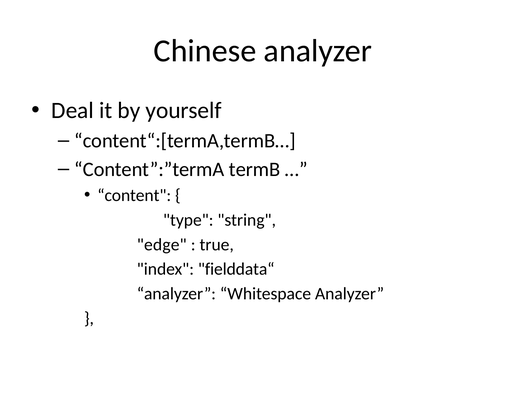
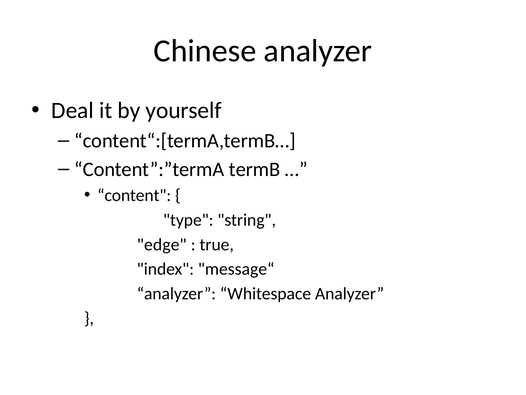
fielddata“: fielddata“ -> message“
